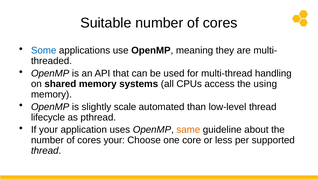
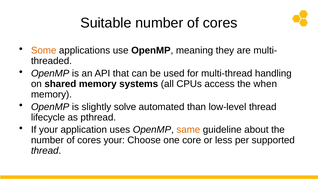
Some colour: blue -> orange
using: using -> when
scale: scale -> solve
